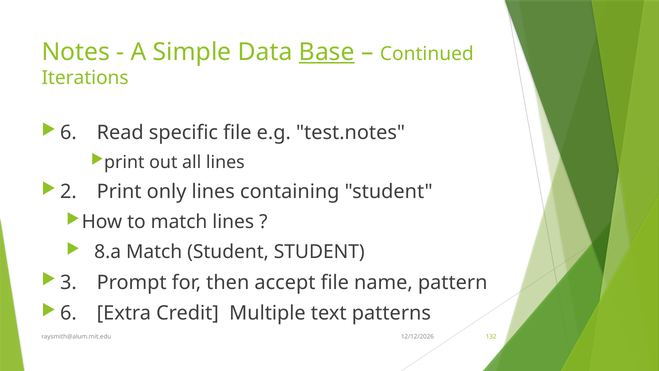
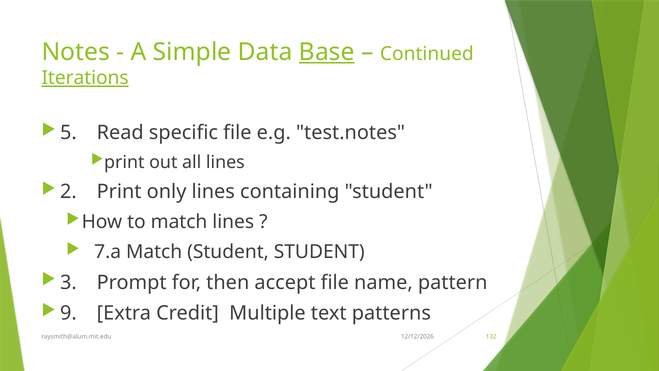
Iterations underline: none -> present
6 at (68, 133): 6 -> 5
8.a: 8.a -> 7.a
6 at (68, 313): 6 -> 9
